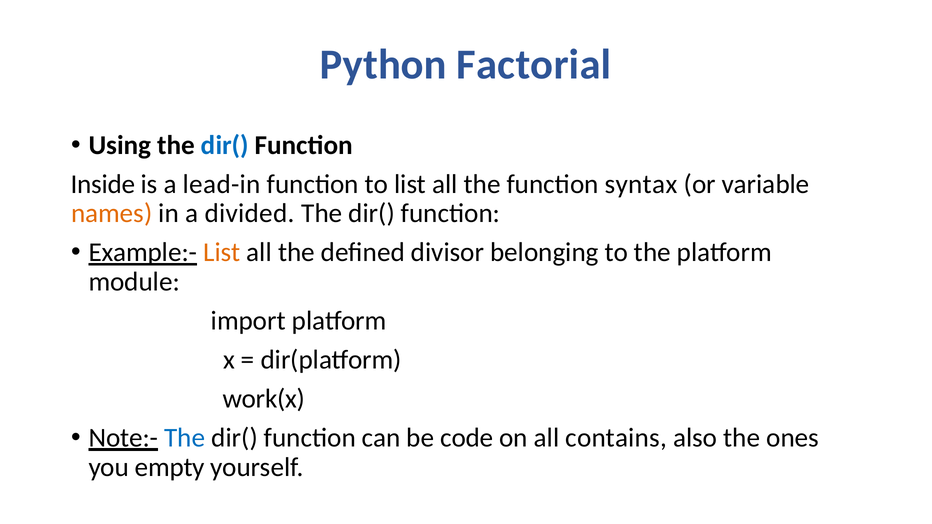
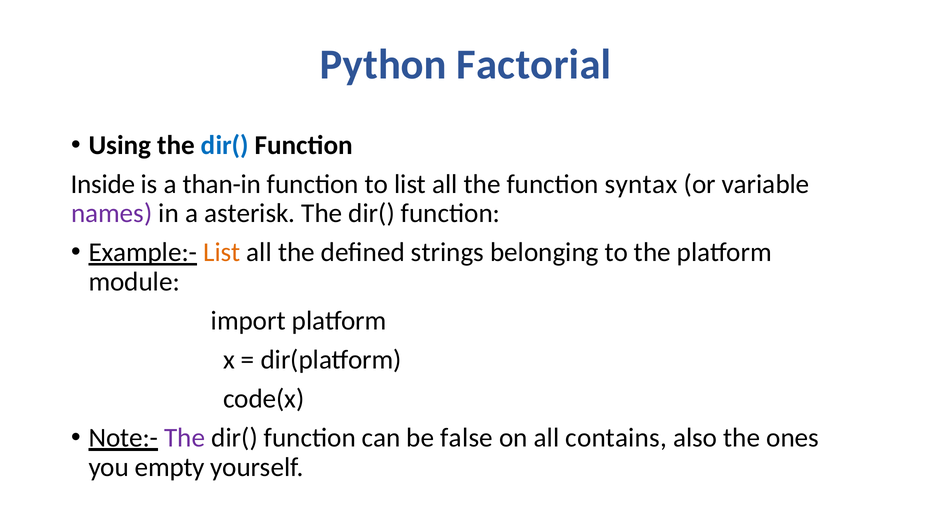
lead-in: lead-in -> than-in
names colour: orange -> purple
divided: divided -> asterisk
divisor: divisor -> strings
work(x: work(x -> code(x
The at (185, 438) colour: blue -> purple
code: code -> false
